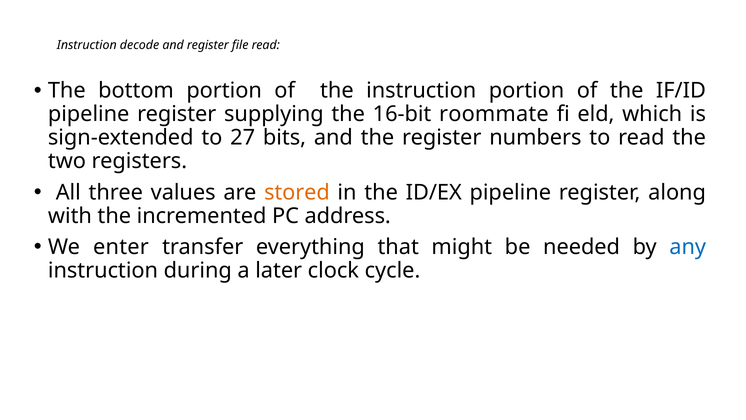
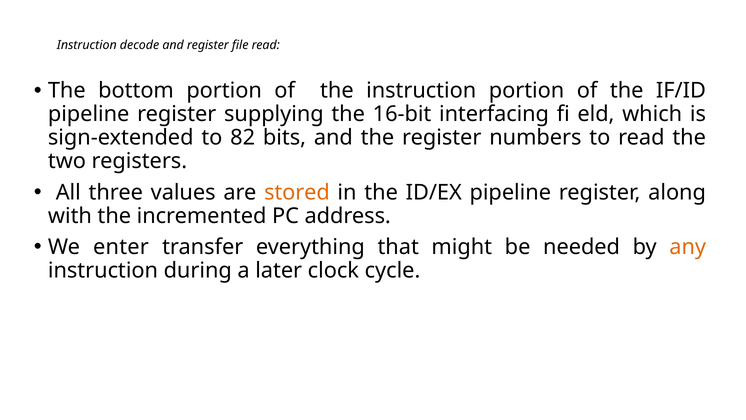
roommate: roommate -> interfacing
27: 27 -> 82
any colour: blue -> orange
